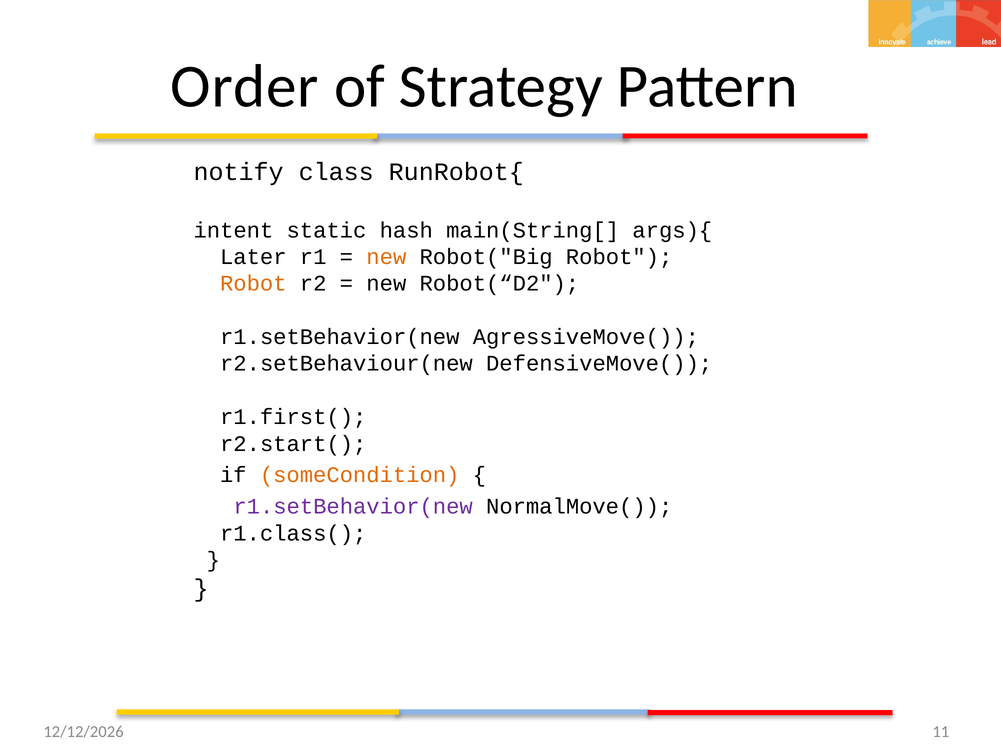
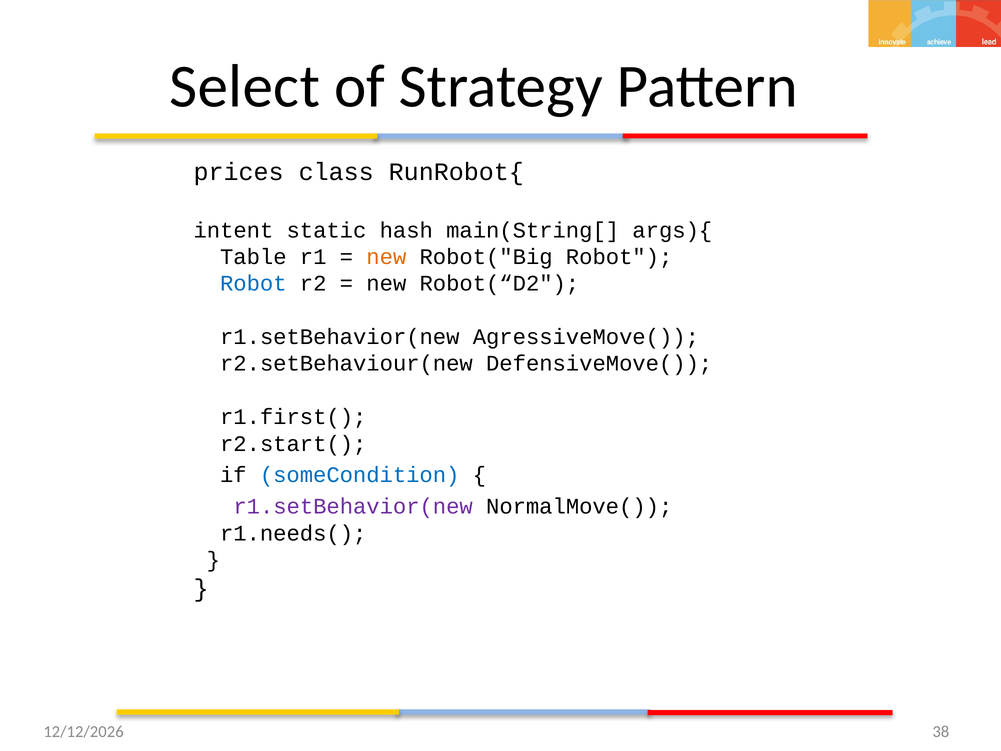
Order: Order -> Select
notify: notify -> prices
Later: Later -> Table
Robot at (253, 283) colour: orange -> blue
someCondition colour: orange -> blue
r1.class(: r1.class( -> r1.needs(
11: 11 -> 38
